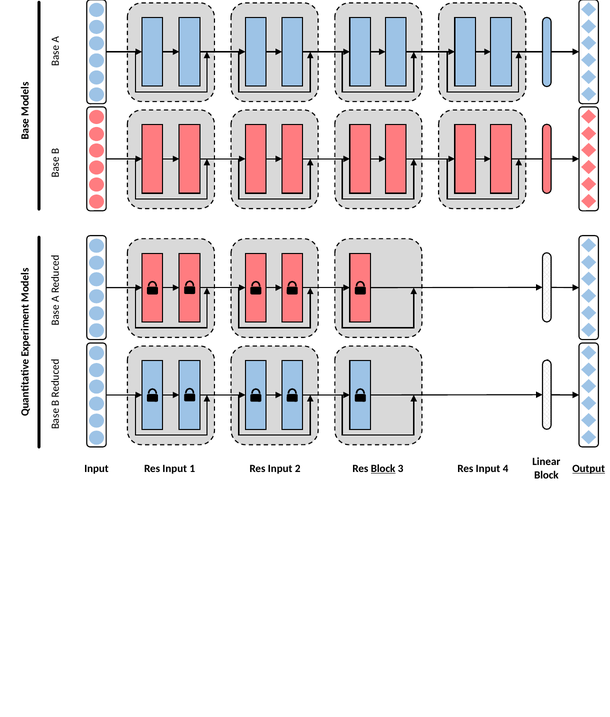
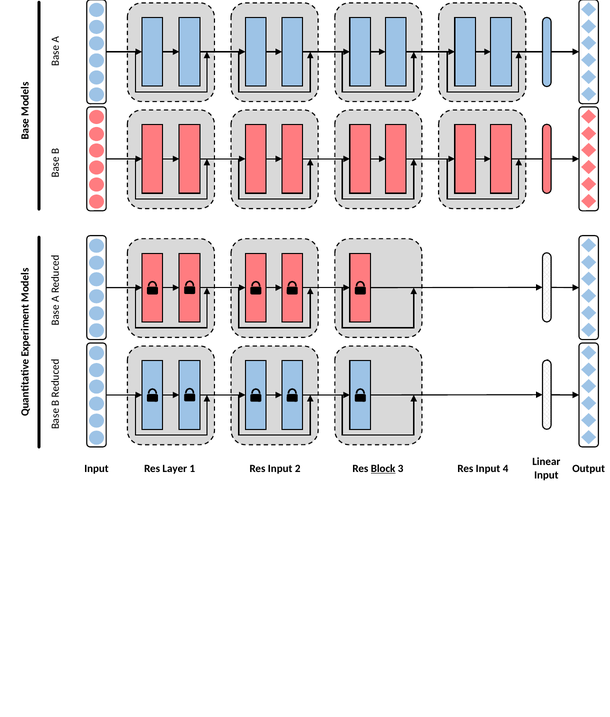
Input at (175, 468): Input -> Layer
Output underline: present -> none
Block at (546, 475): Block -> Input
